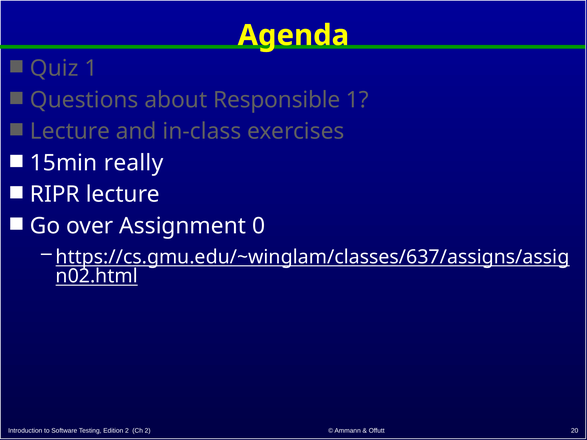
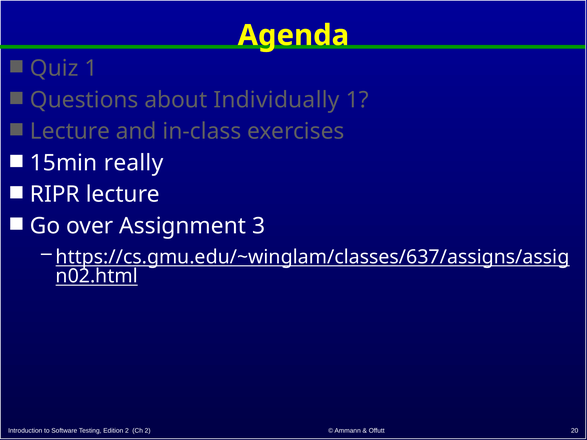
Responsible: Responsible -> Individually
0: 0 -> 3
